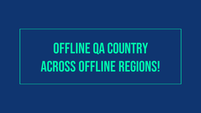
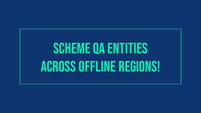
OFFLINE at (72, 49): OFFLINE -> SCHEME
COUNTRY: COUNTRY -> ENTITIES
